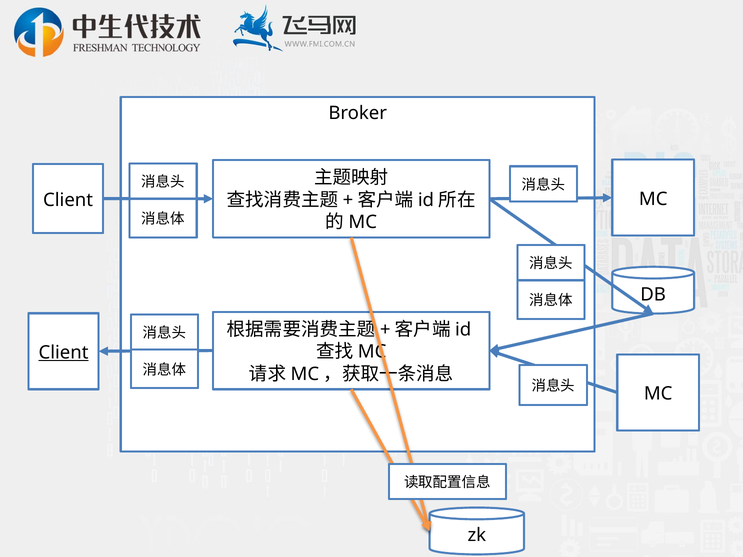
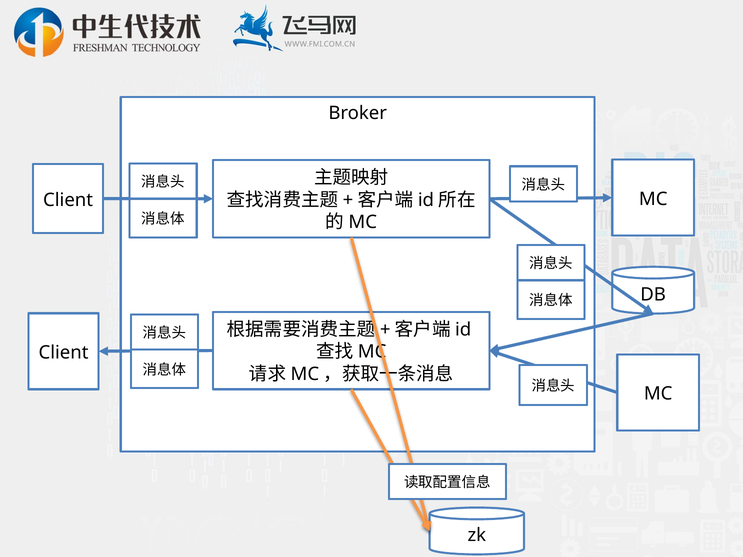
Client at (64, 353) underline: present -> none
